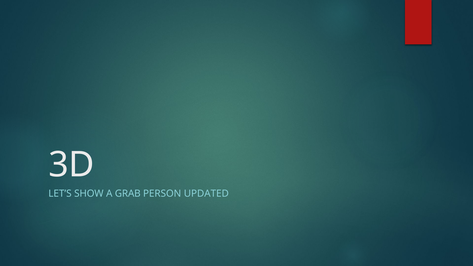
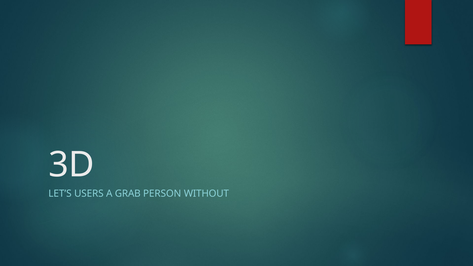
SHOW: SHOW -> USERS
UPDATED: UPDATED -> WITHOUT
